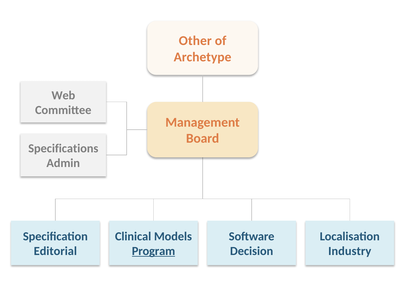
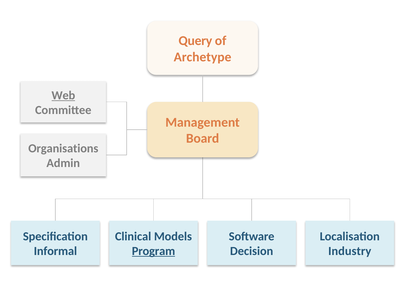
Other: Other -> Query
Web underline: none -> present
Specifications: Specifications -> Organisations
Editorial: Editorial -> Informal
